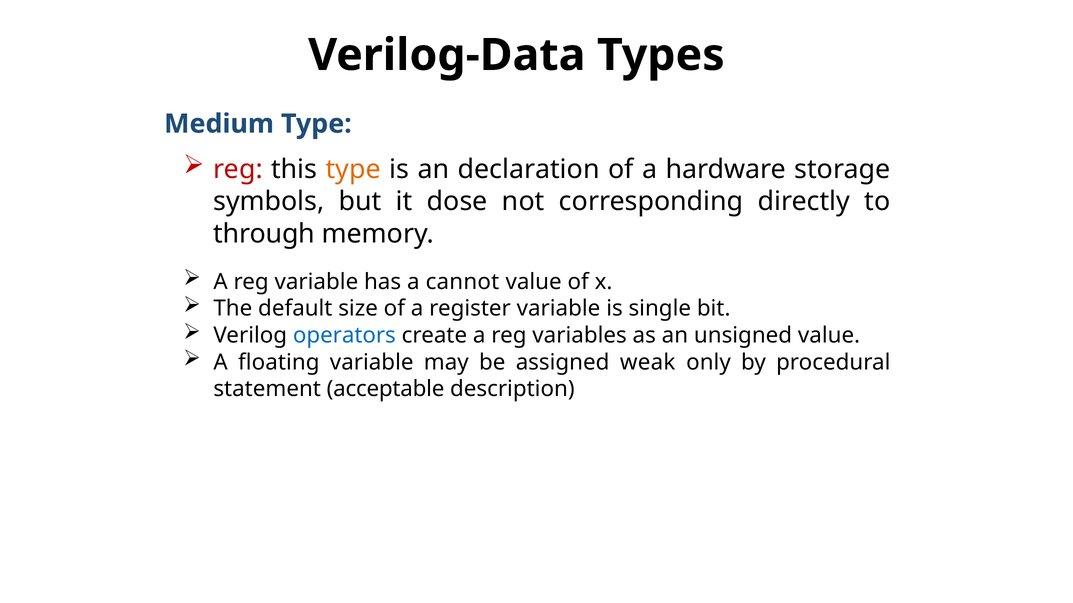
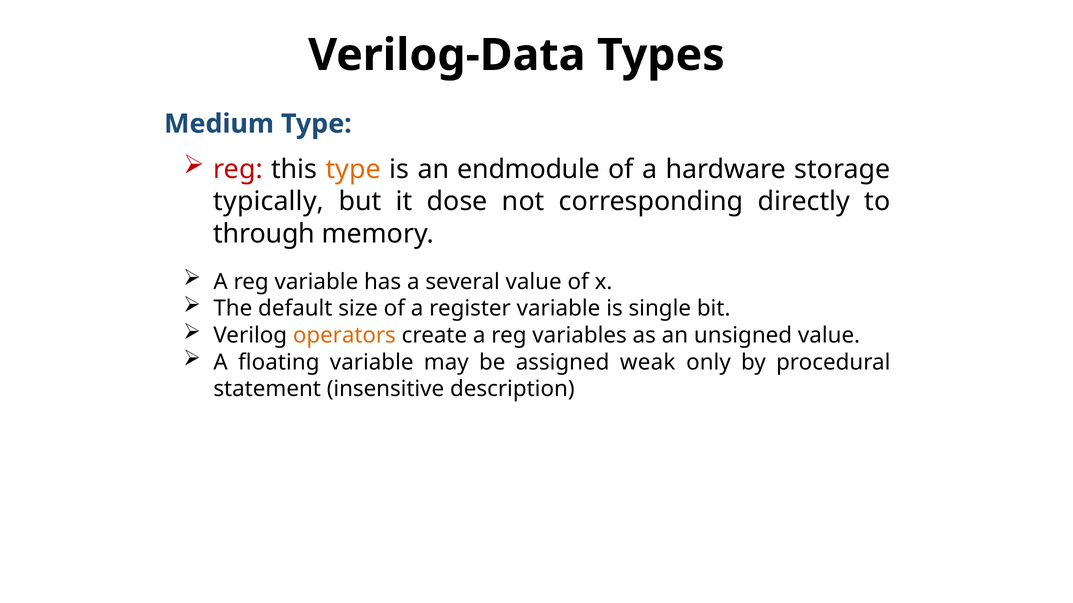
declaration: declaration -> endmodule
symbols: symbols -> typically
cannot: cannot -> several
operators colour: blue -> orange
acceptable: acceptable -> insensitive
